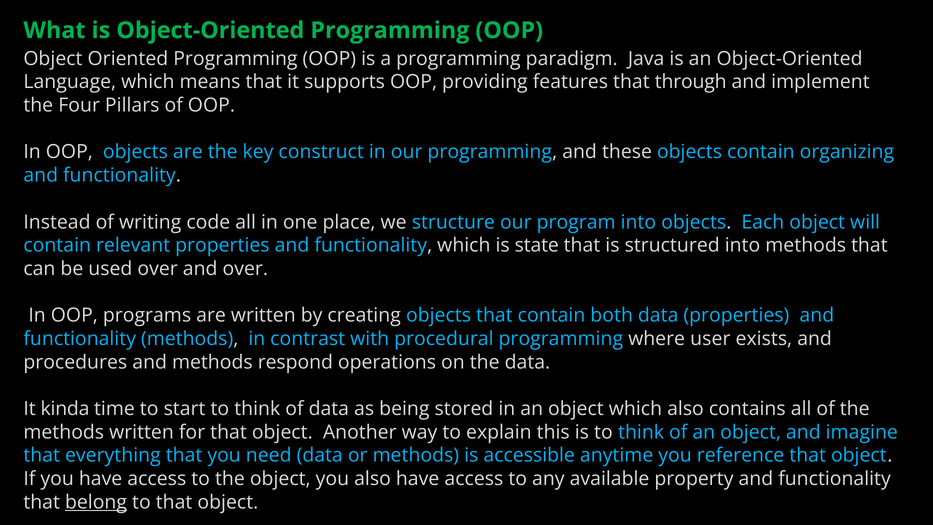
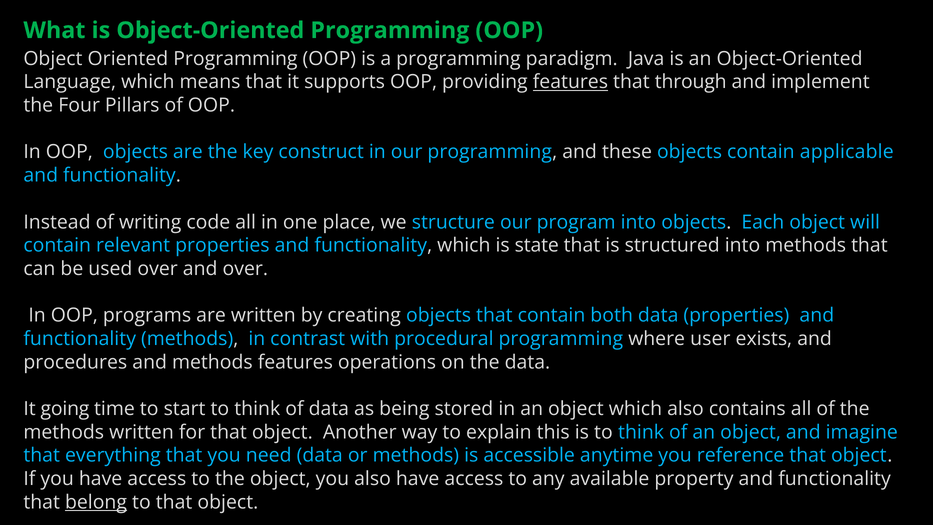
features at (570, 82) underline: none -> present
organizing: organizing -> applicable
methods respond: respond -> features
kinda: kinda -> going
